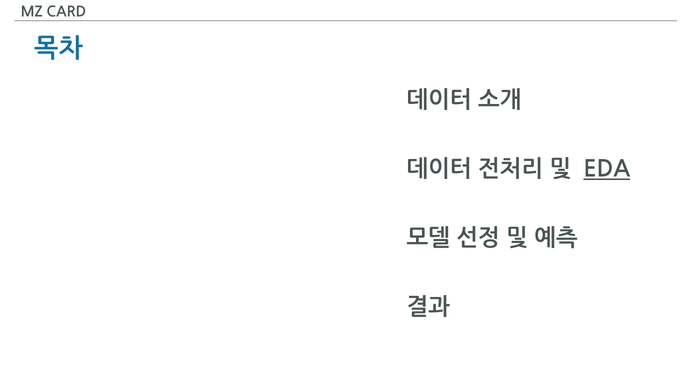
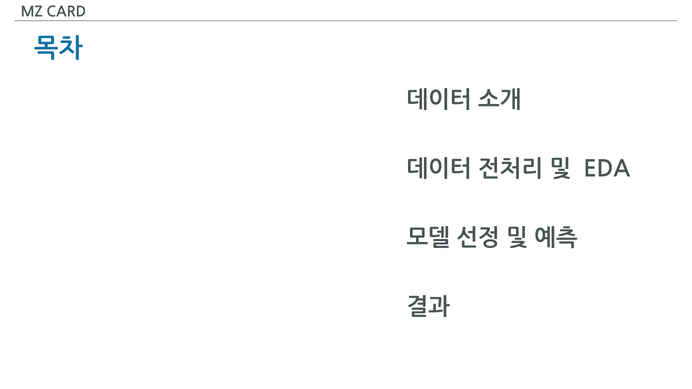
EDA underline: present -> none
